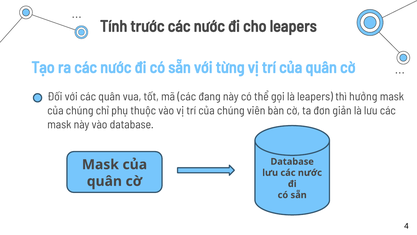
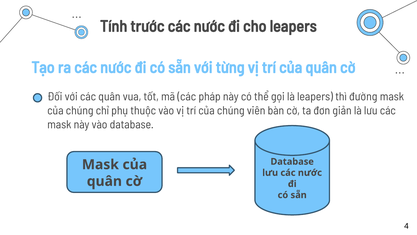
đang: đang -> pháp
hưởng: hưởng -> đường
